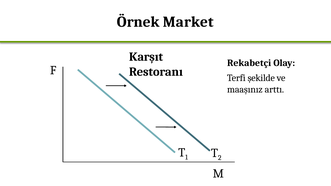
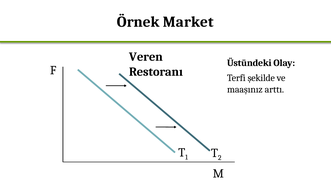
Karşıt: Karşıt -> Veren
Rekabetçi: Rekabetçi -> Üstündeki
